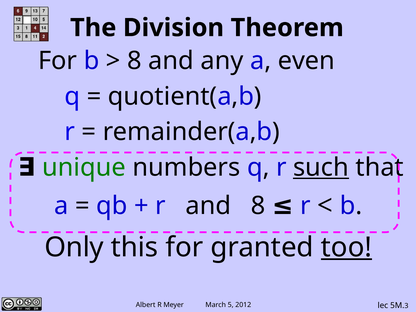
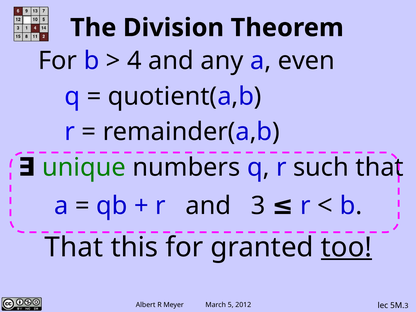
8 at (134, 61): 8 -> 4
such underline: present -> none
and 8: 8 -> 3
Only at (74, 247): Only -> That
